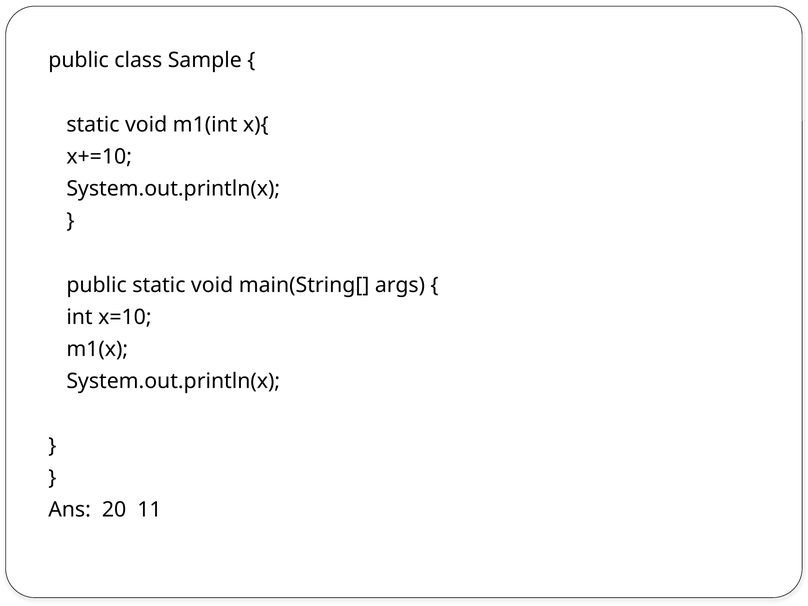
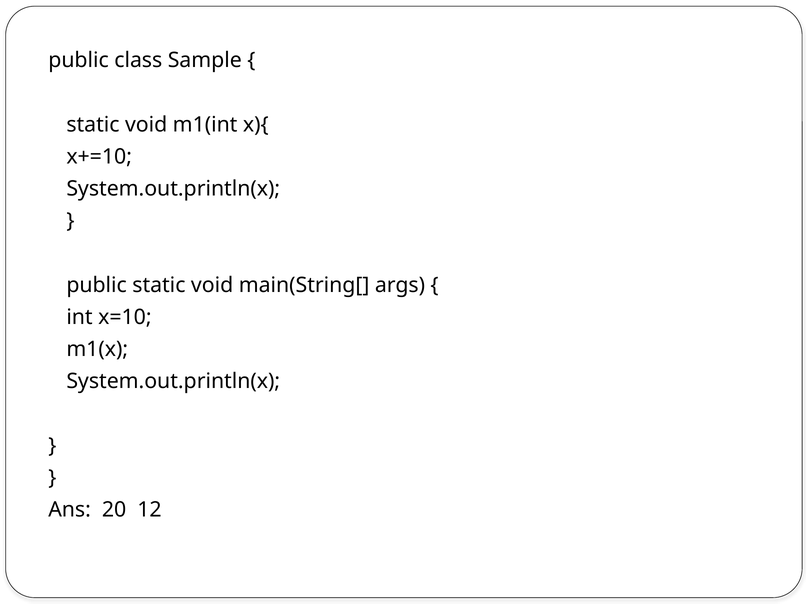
11: 11 -> 12
